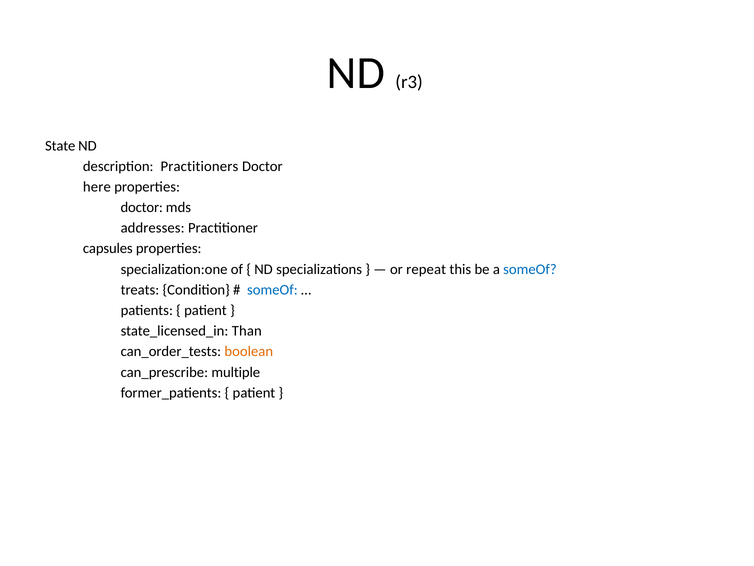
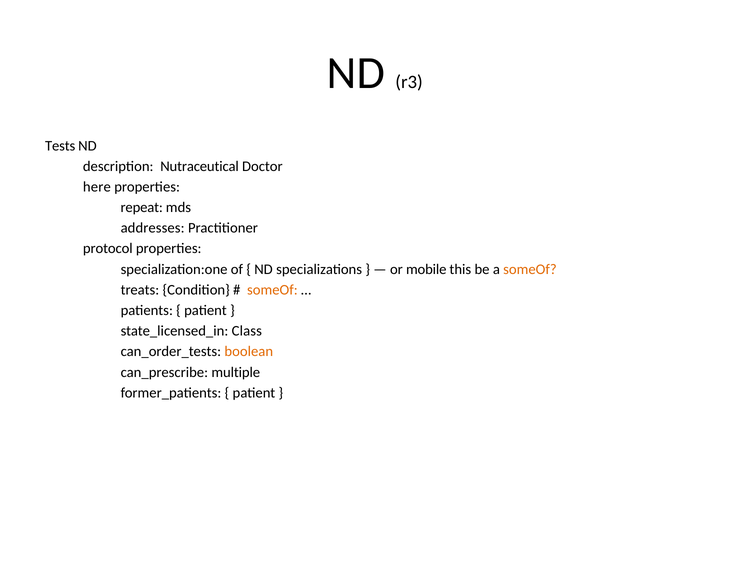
State: State -> Tests
Practitioners: Practitioners -> Nutraceutical
doctor at (142, 207): doctor -> repeat
capsules: capsules -> protocol
repeat: repeat -> mobile
someOf at (530, 269) colour: blue -> orange
someOf at (272, 290) colour: blue -> orange
Than: Than -> Class
